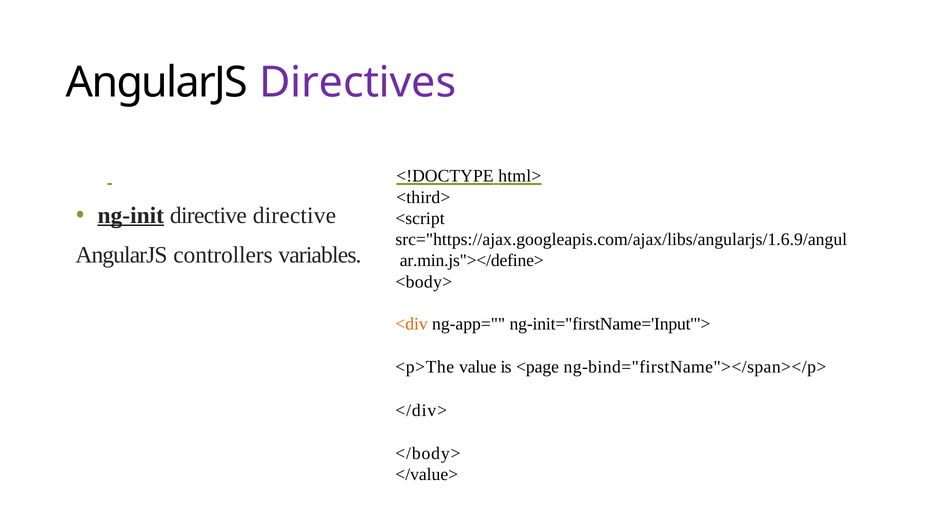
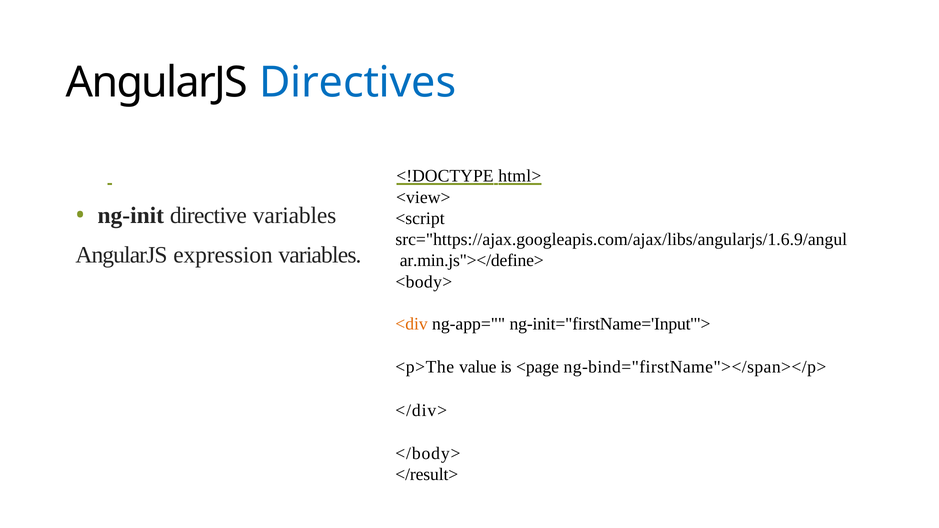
Directives colour: purple -> blue
<third>: <third> -> <view>
ng-init underline: present -> none
directive directive: directive -> variables
controllers: controllers -> expression
</value>: </value> -> </result>
